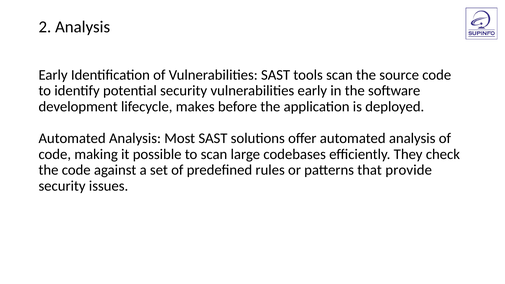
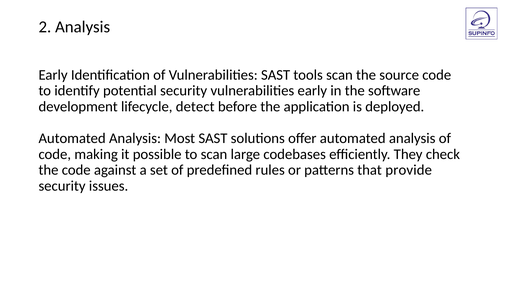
makes: makes -> detect
